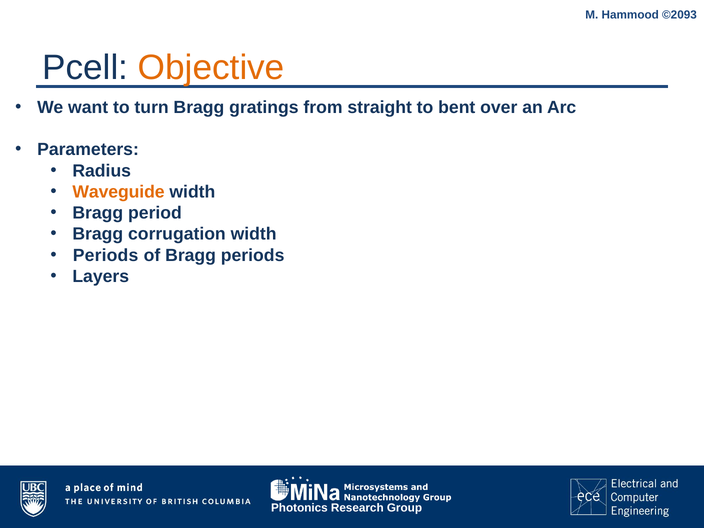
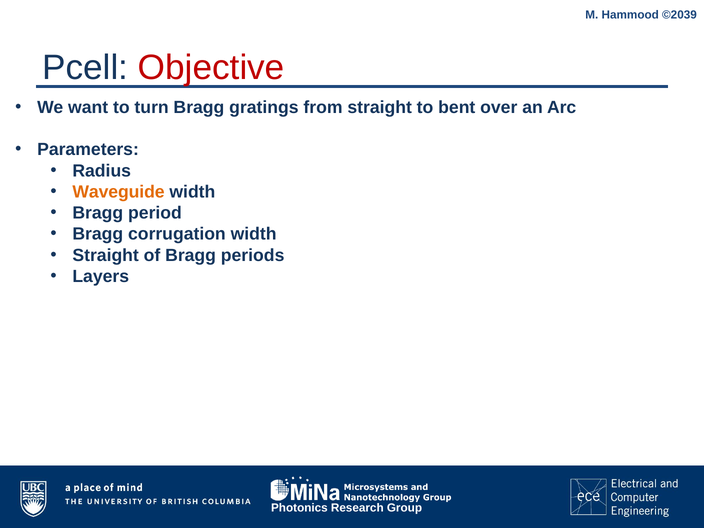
©2093: ©2093 -> ©2039
Objective colour: orange -> red
Periods at (106, 255): Periods -> Straight
